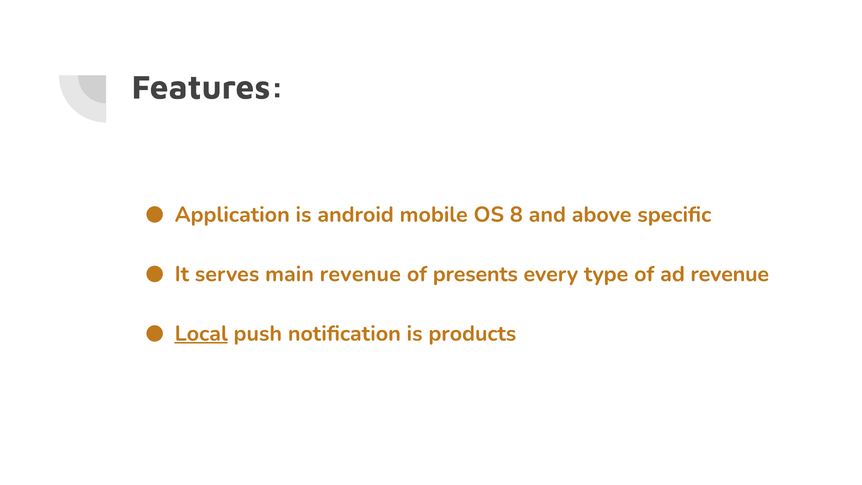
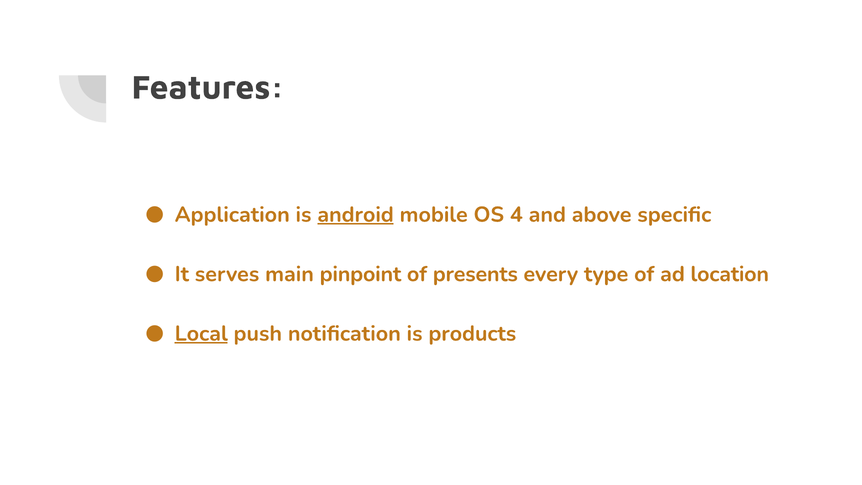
android underline: none -> present
8: 8 -> 4
main revenue: revenue -> pinpoint
ad revenue: revenue -> location
